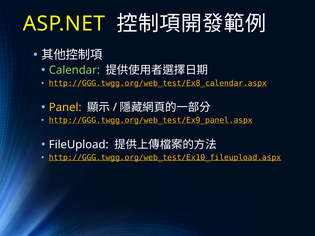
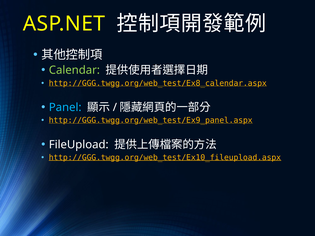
Panel colour: yellow -> light blue
